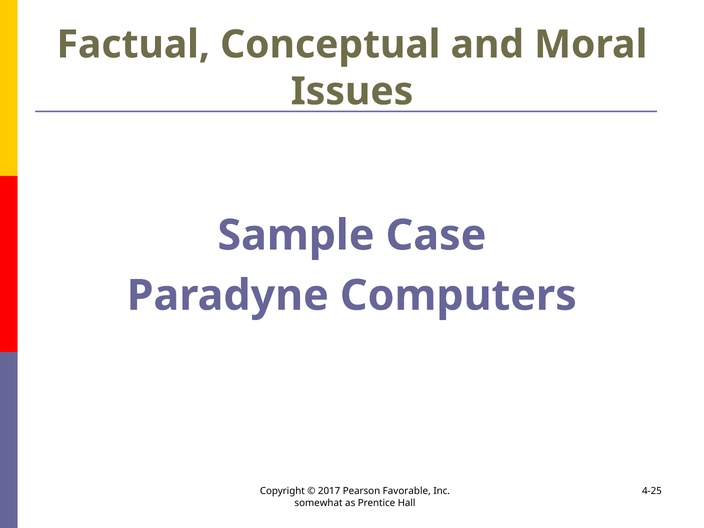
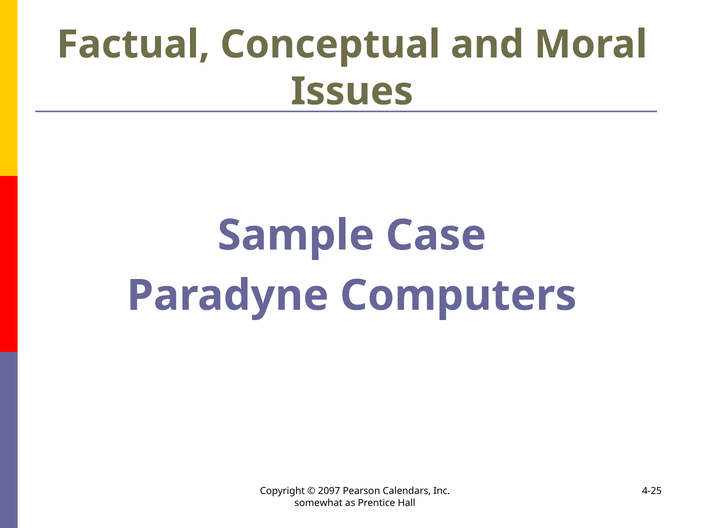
2017: 2017 -> 2097
Favorable: Favorable -> Calendars
